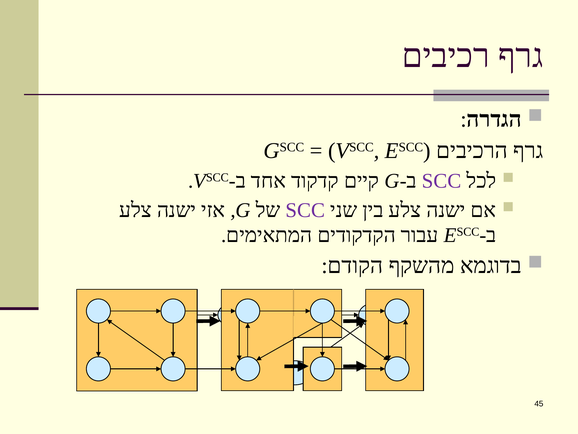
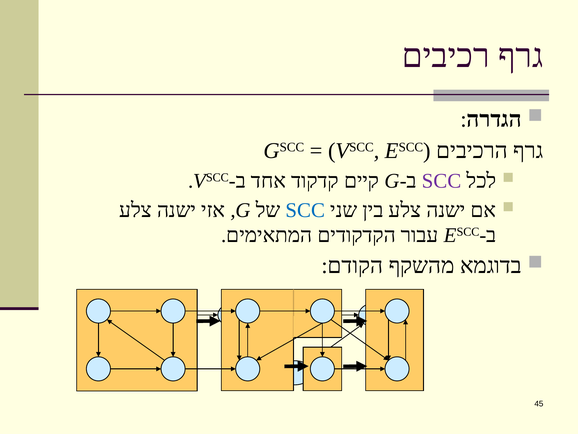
SCC at (305, 210) colour: purple -> blue
